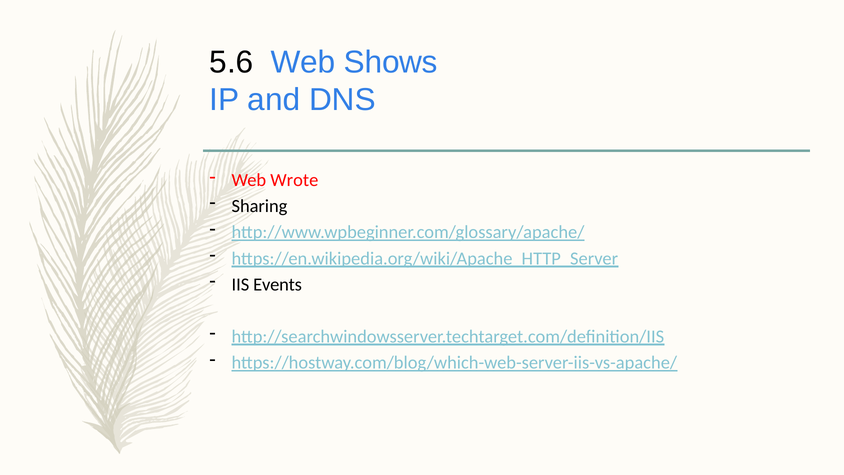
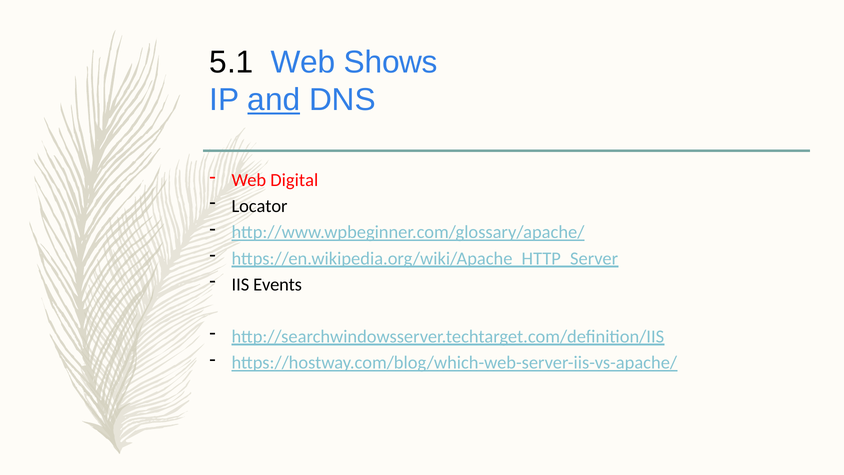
5.6: 5.6 -> 5.1
and underline: none -> present
Wrote: Wrote -> Digital
Sharing: Sharing -> Locator
